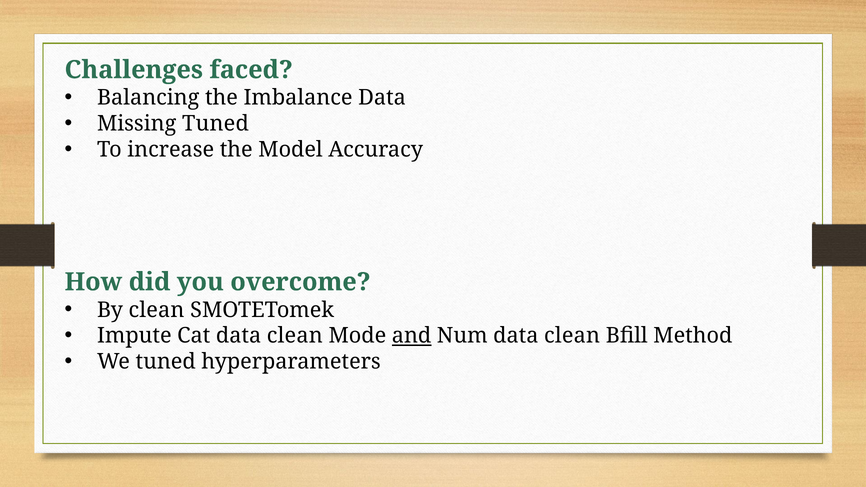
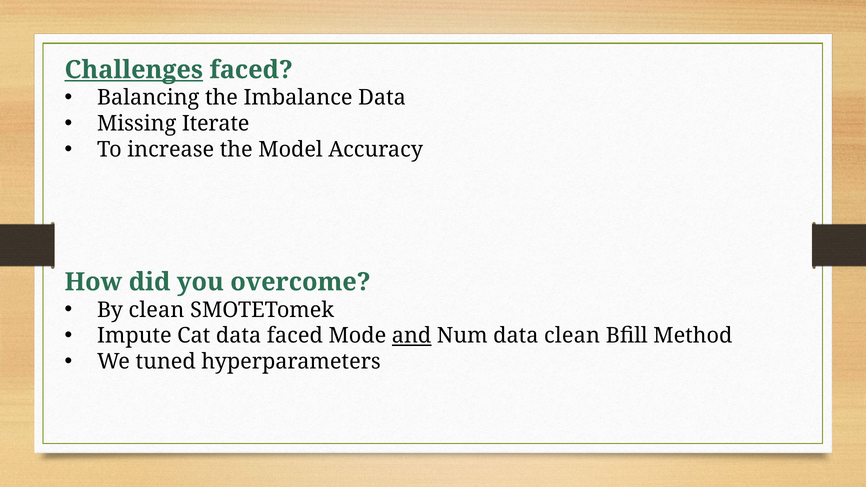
Challenges underline: none -> present
Missing Tuned: Tuned -> Iterate
Cat data clean: clean -> faced
